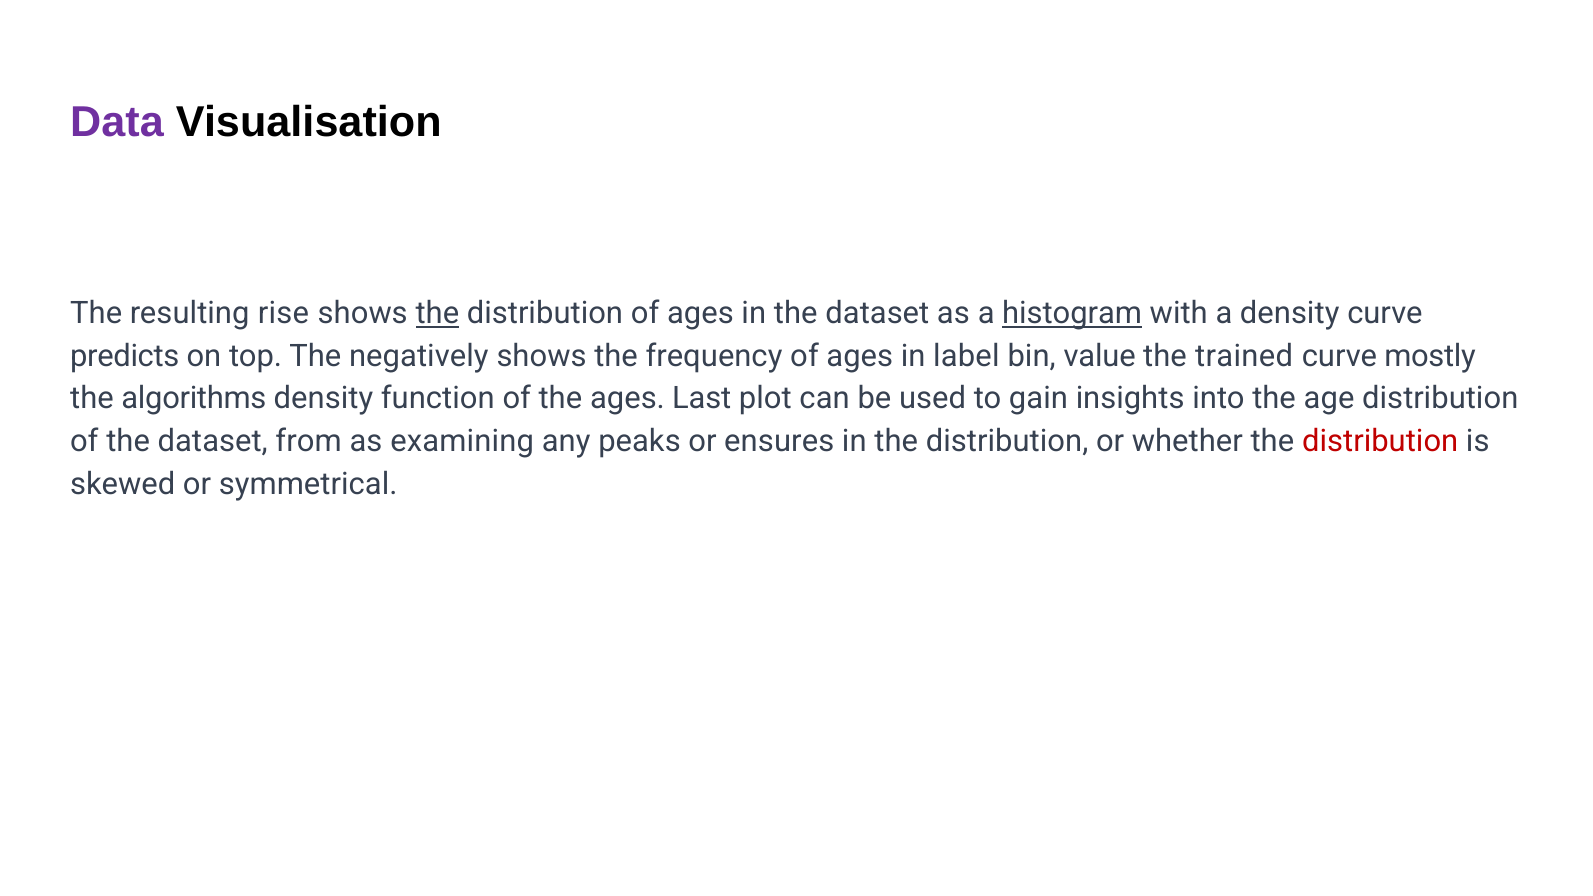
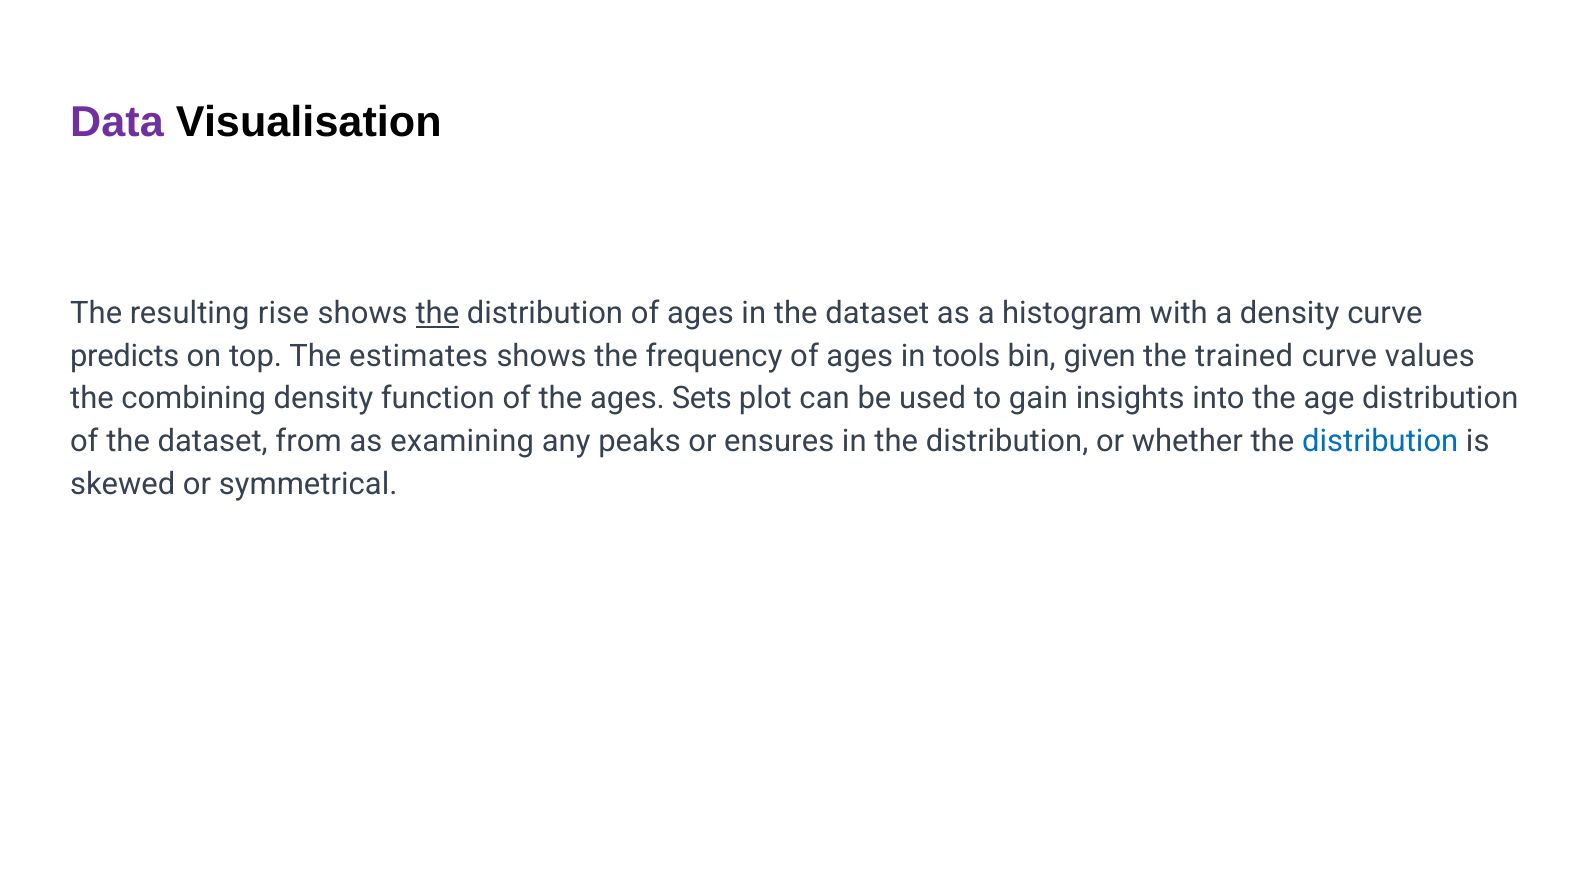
histogram underline: present -> none
negatively: negatively -> estimates
label: label -> tools
value: value -> given
mostly: mostly -> values
algorithms: algorithms -> combining
Last: Last -> Sets
distribution at (1380, 441) colour: red -> blue
